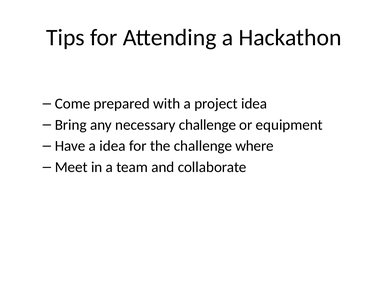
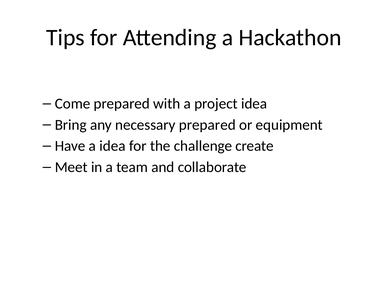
necessary challenge: challenge -> prepared
where: where -> create
